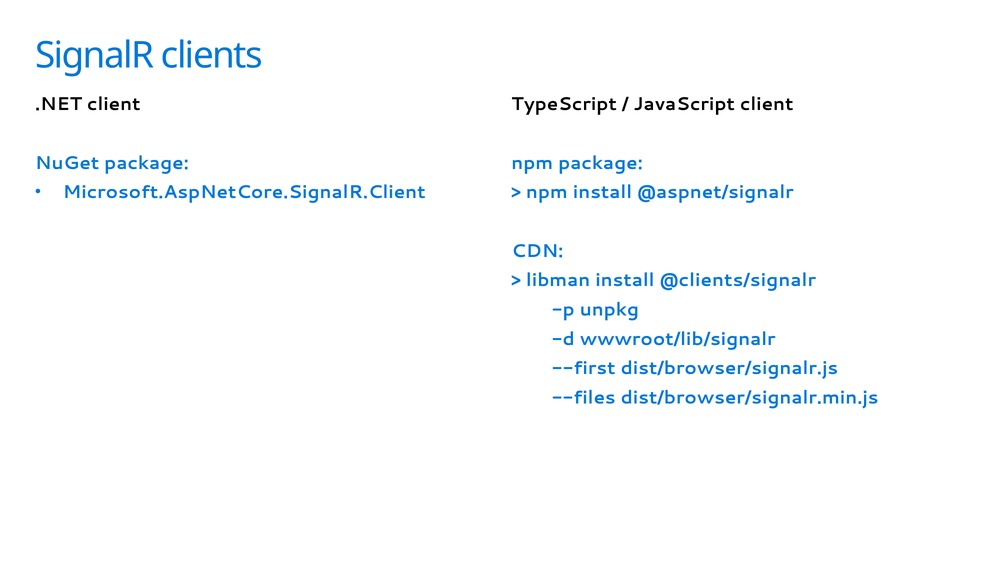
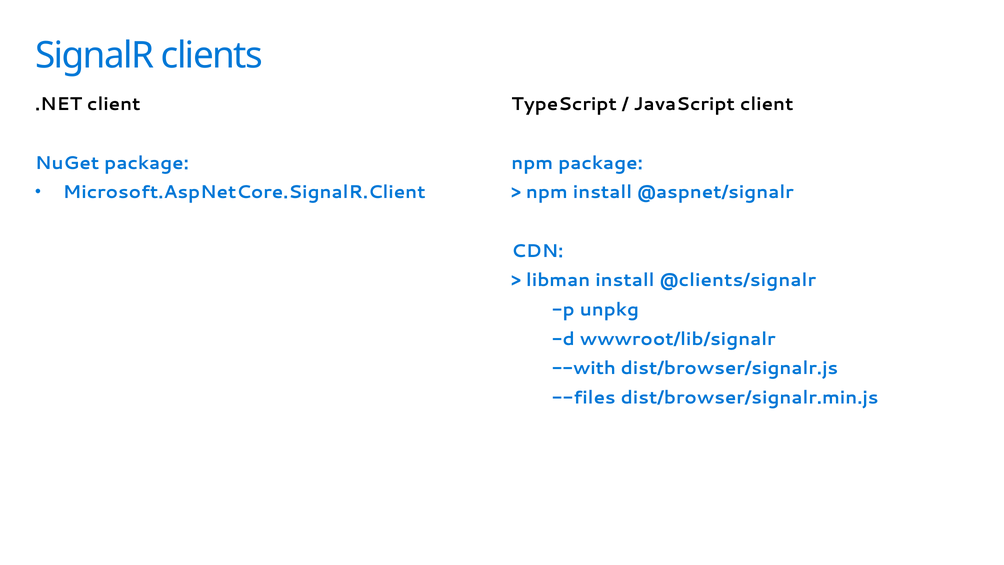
--first: --first -> --with
